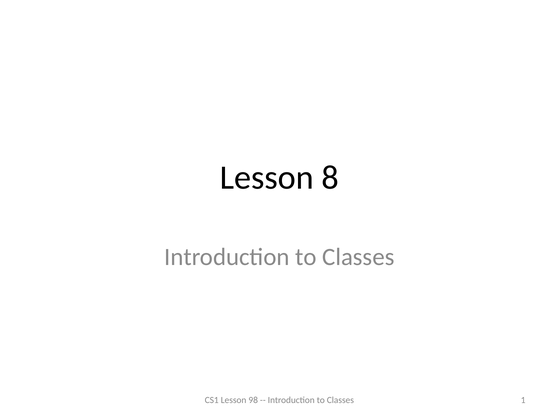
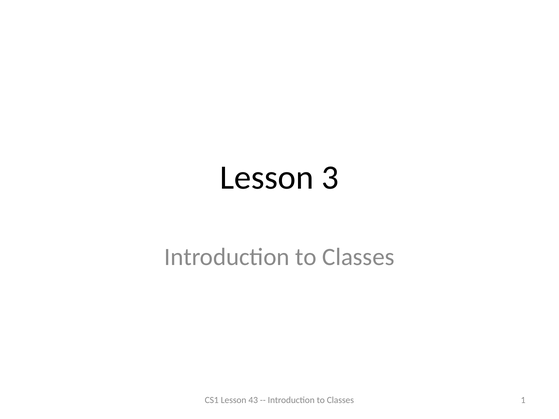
8: 8 -> 3
98: 98 -> 43
